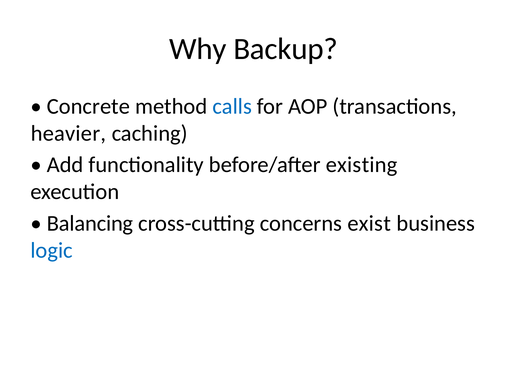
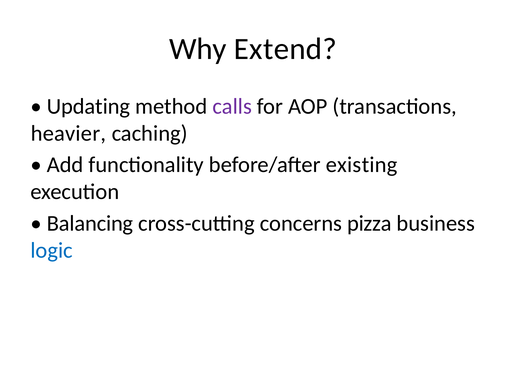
Backup: Backup -> Extend
Concrete: Concrete -> Updating
calls colour: blue -> purple
exist: exist -> pizza
